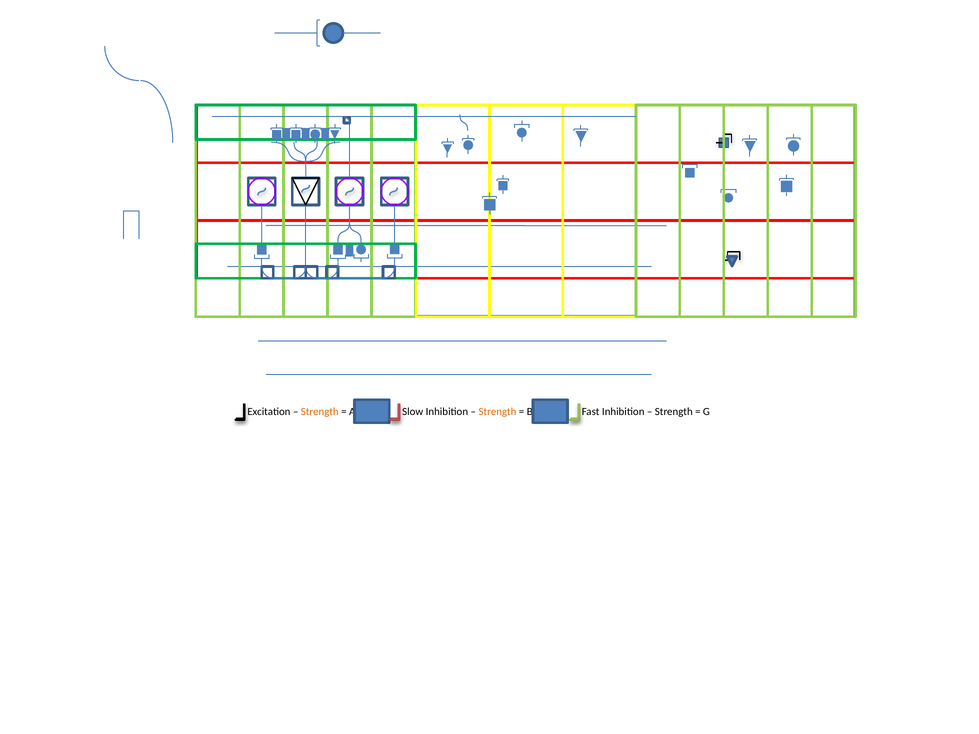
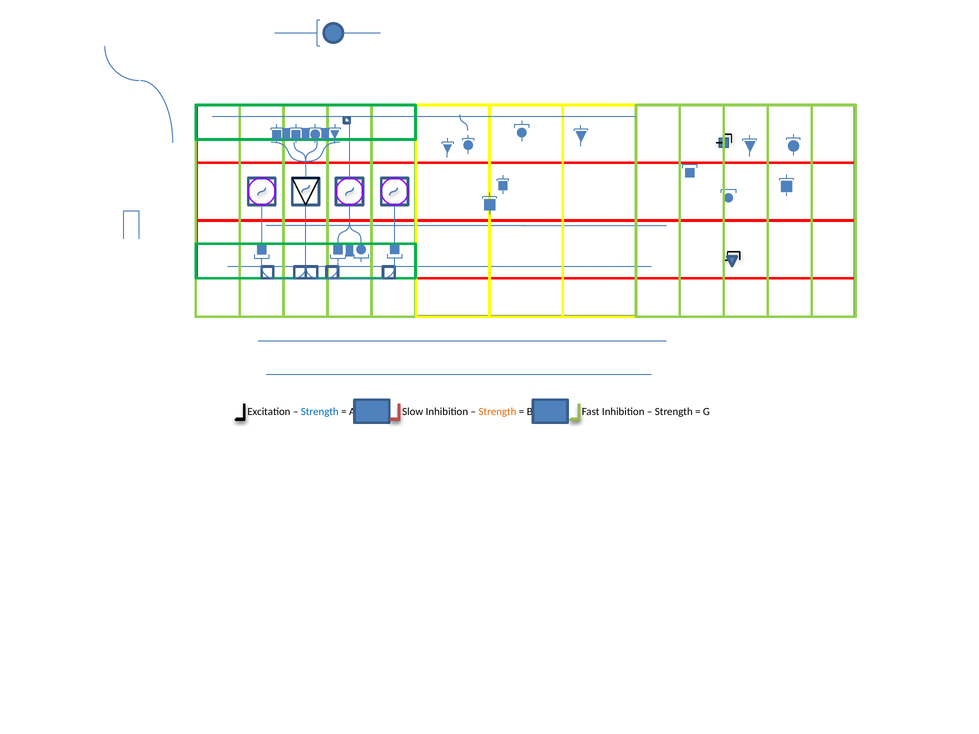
Strength at (320, 412) colour: orange -> blue
